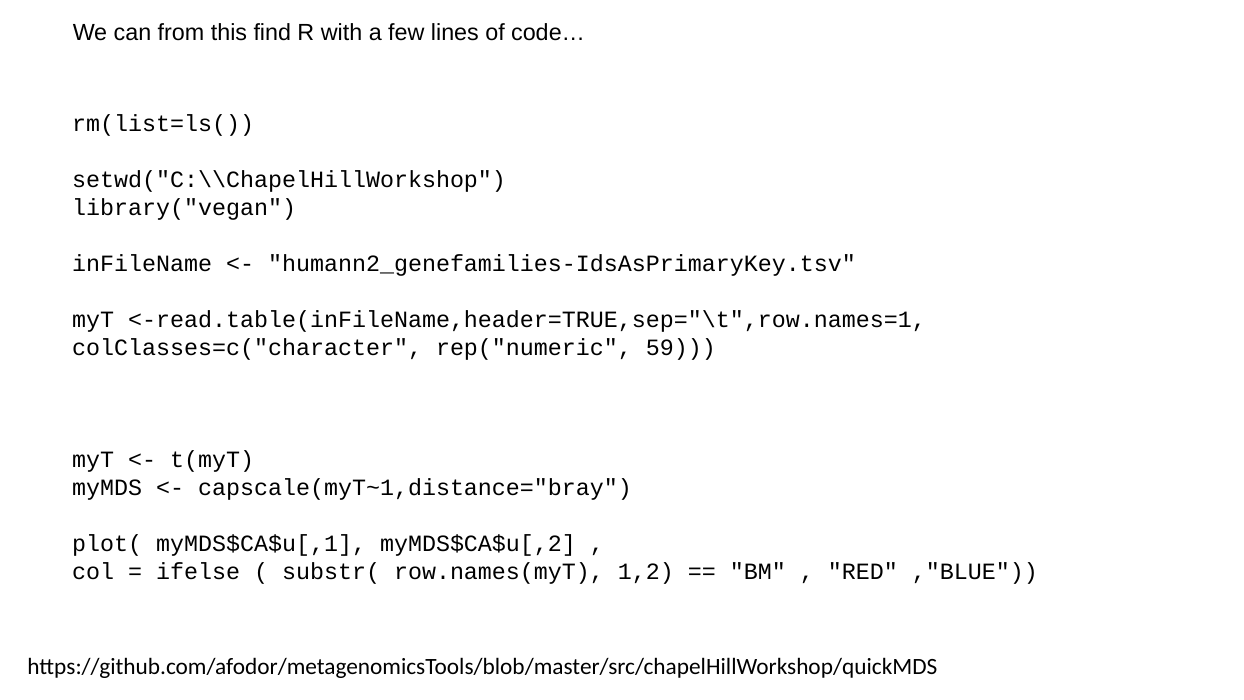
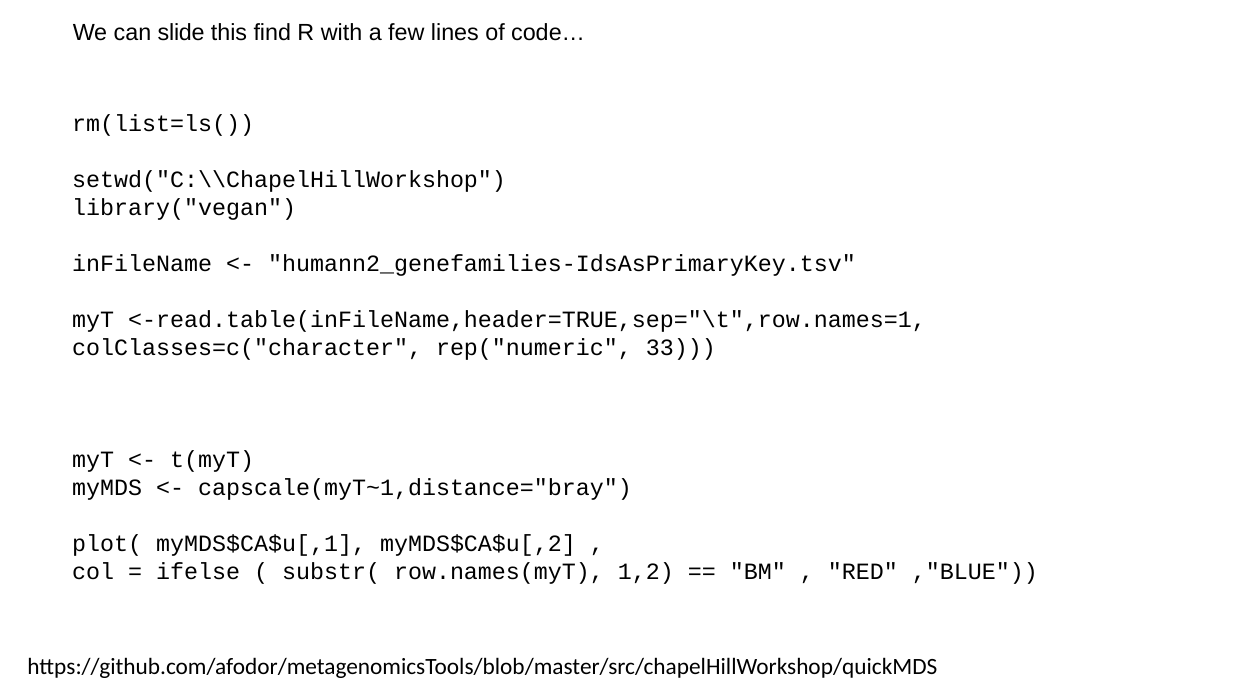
from: from -> slide
59: 59 -> 33
